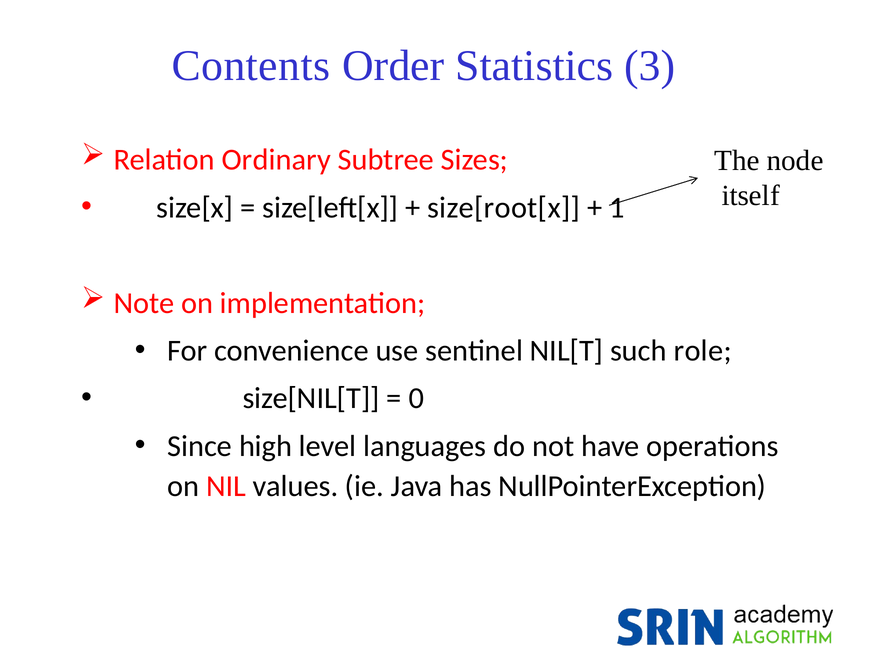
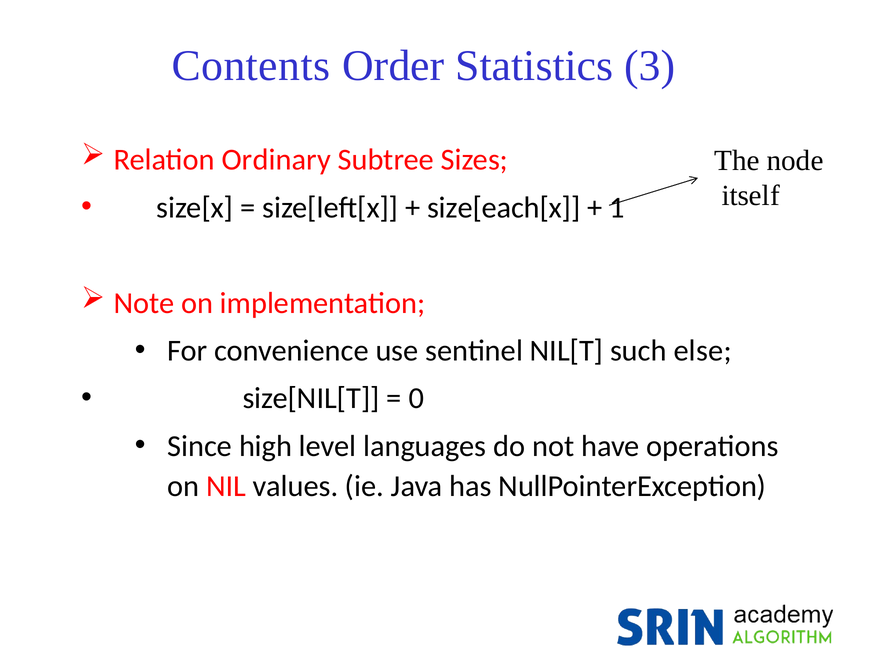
size[root[x: size[root[x -> size[each[x
role: role -> else
